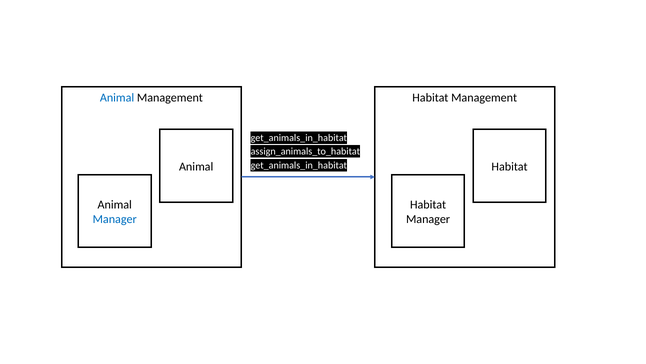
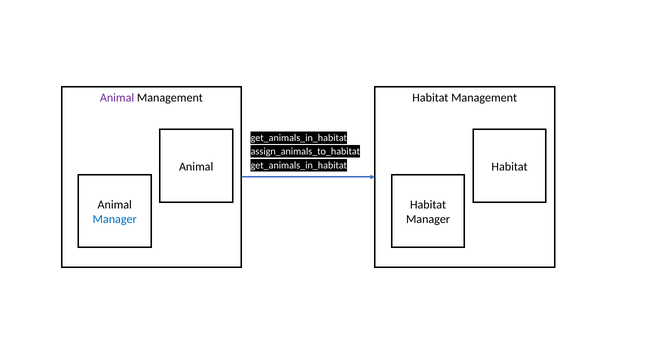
Animal at (117, 98) colour: blue -> purple
